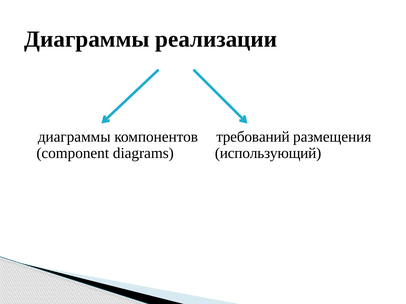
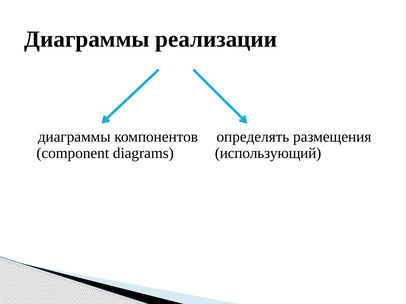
требований: требований -> определять
